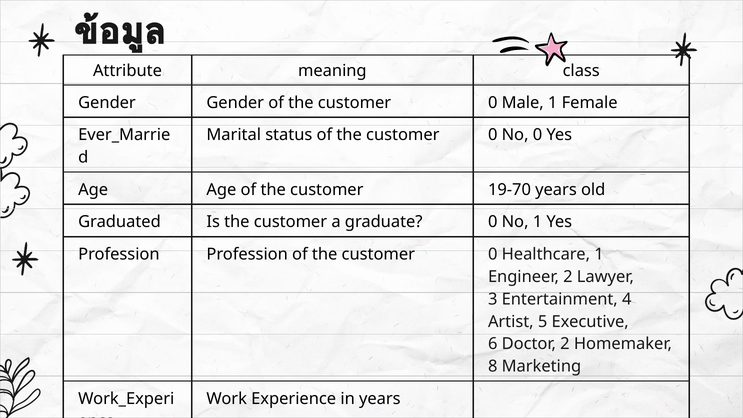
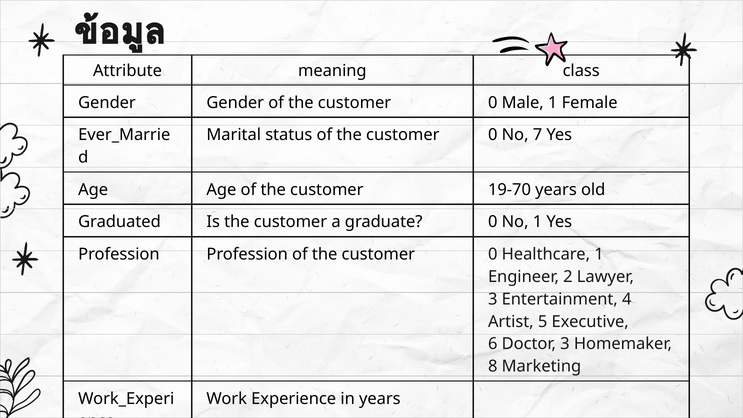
No 0: 0 -> 7
Doctor 2: 2 -> 3
